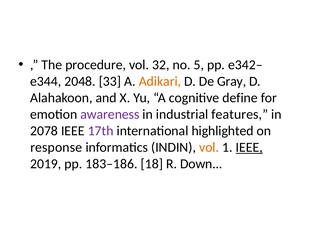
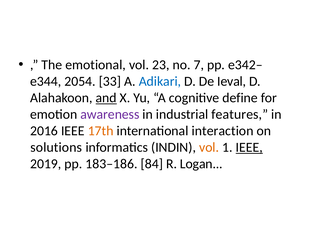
procedure: procedure -> emotional
32: 32 -> 23
5: 5 -> 7
2048: 2048 -> 2054
Adikari colour: orange -> blue
Gray: Gray -> Ieval
and underline: none -> present
2078: 2078 -> 2016
17th colour: purple -> orange
highlighted: highlighted -> interaction
response: response -> solutions
18: 18 -> 84
Down: Down -> Logan
